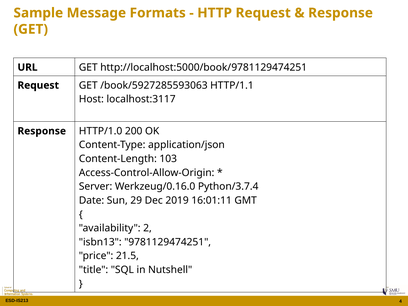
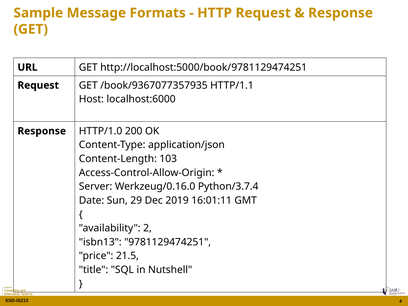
/book/5927285593063: /book/5927285593063 -> /book/9367077357935
localhost:3117: localhost:3117 -> localhost:6000
